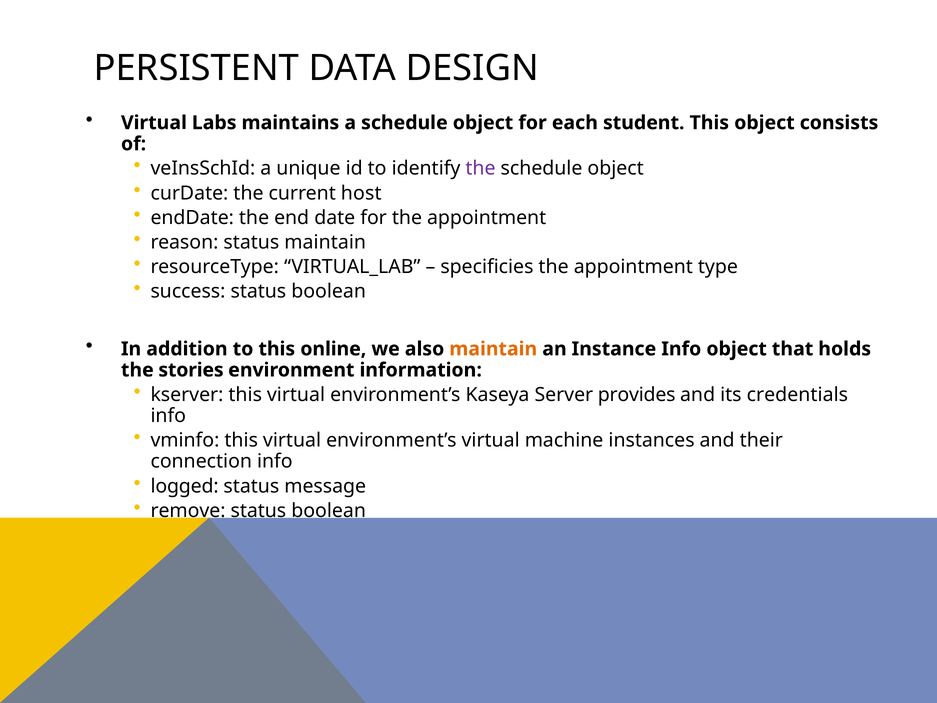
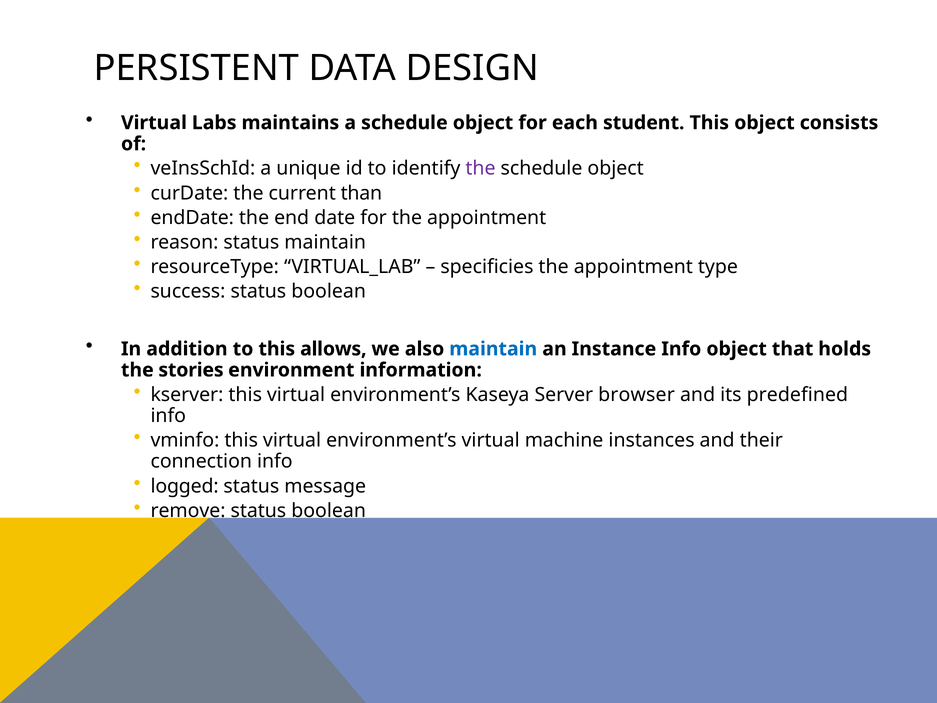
host: host -> than
online: online -> allows
maintain at (493, 349) colour: orange -> blue
provides: provides -> browser
credentials: credentials -> predefined
